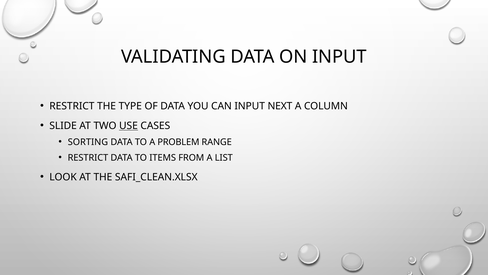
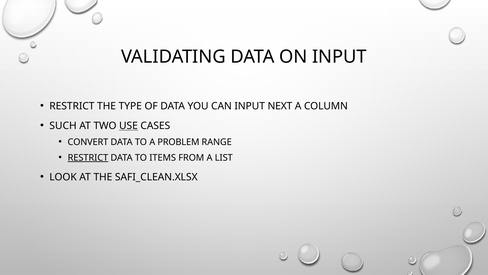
SLIDE: SLIDE -> SUCH
SORTING: SORTING -> CONVERT
RESTRICT at (88, 158) underline: none -> present
